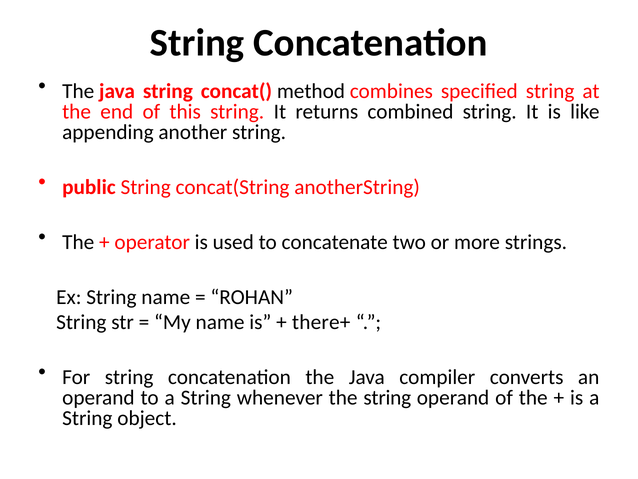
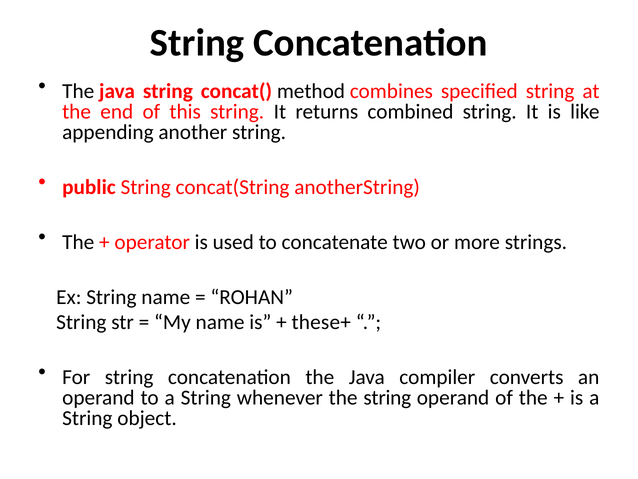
there+: there+ -> these+
